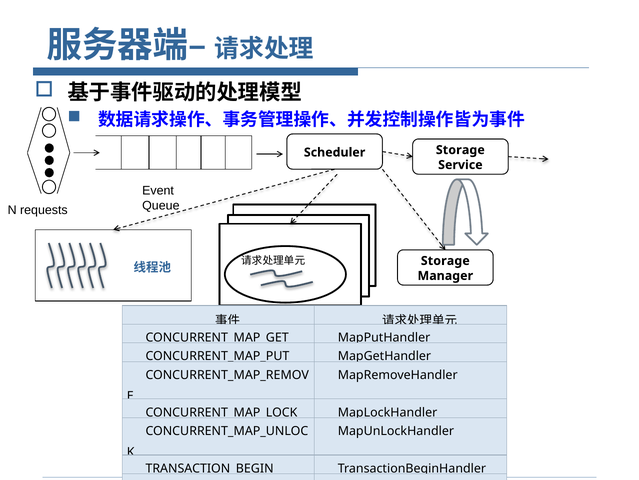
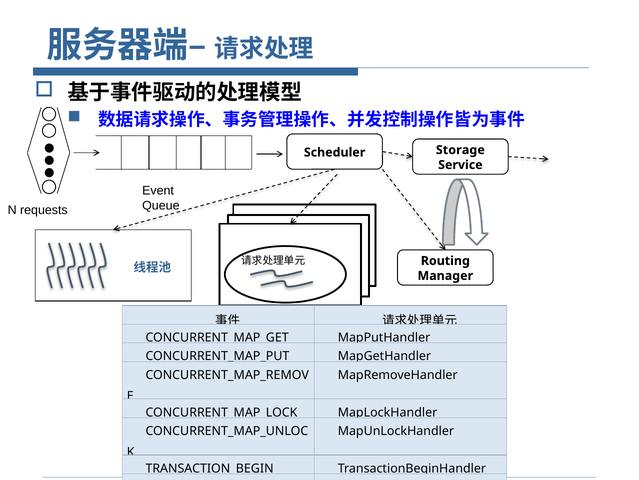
Storage at (445, 260): Storage -> Routing
